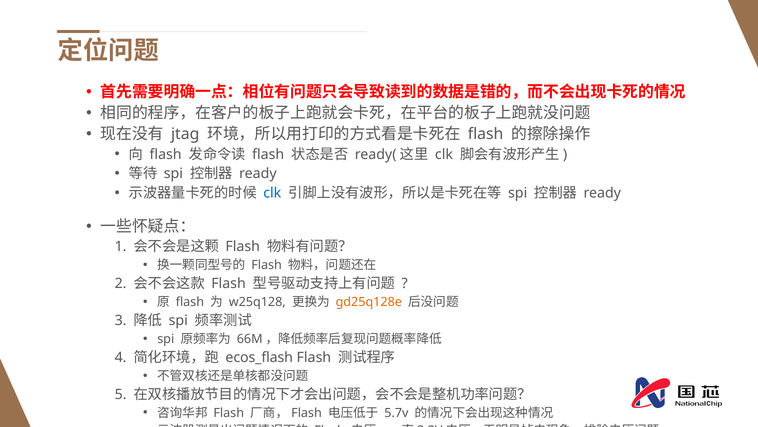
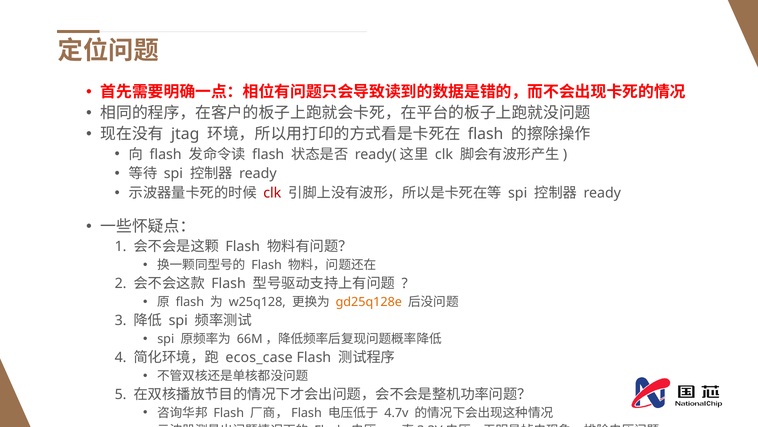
clk at (272, 193) colour: blue -> red
ecos_flash: ecos_flash -> ecos_case
5.7v: 5.7v -> 4.7v
